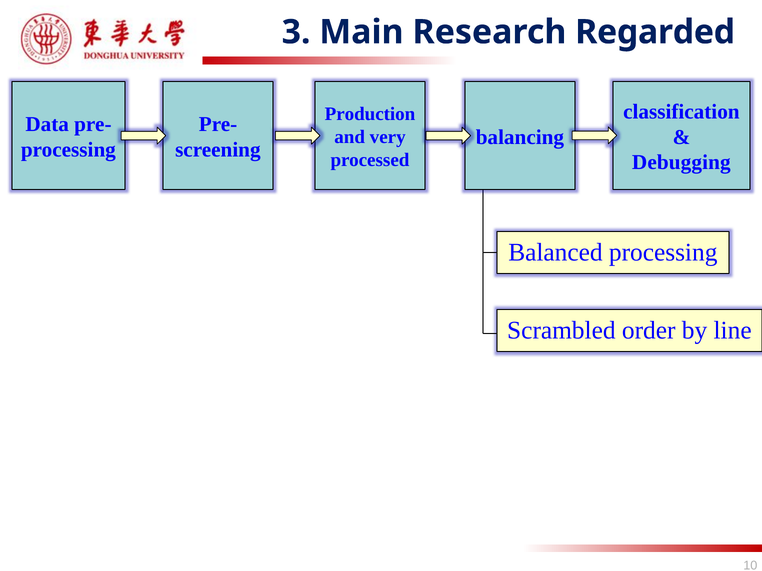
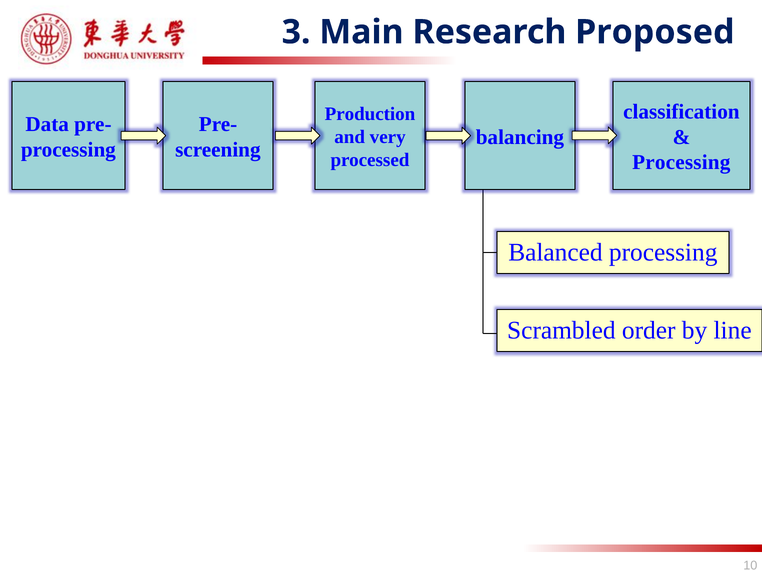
Regarded: Regarded -> Proposed
Debugging at (681, 163): Debugging -> Processing
